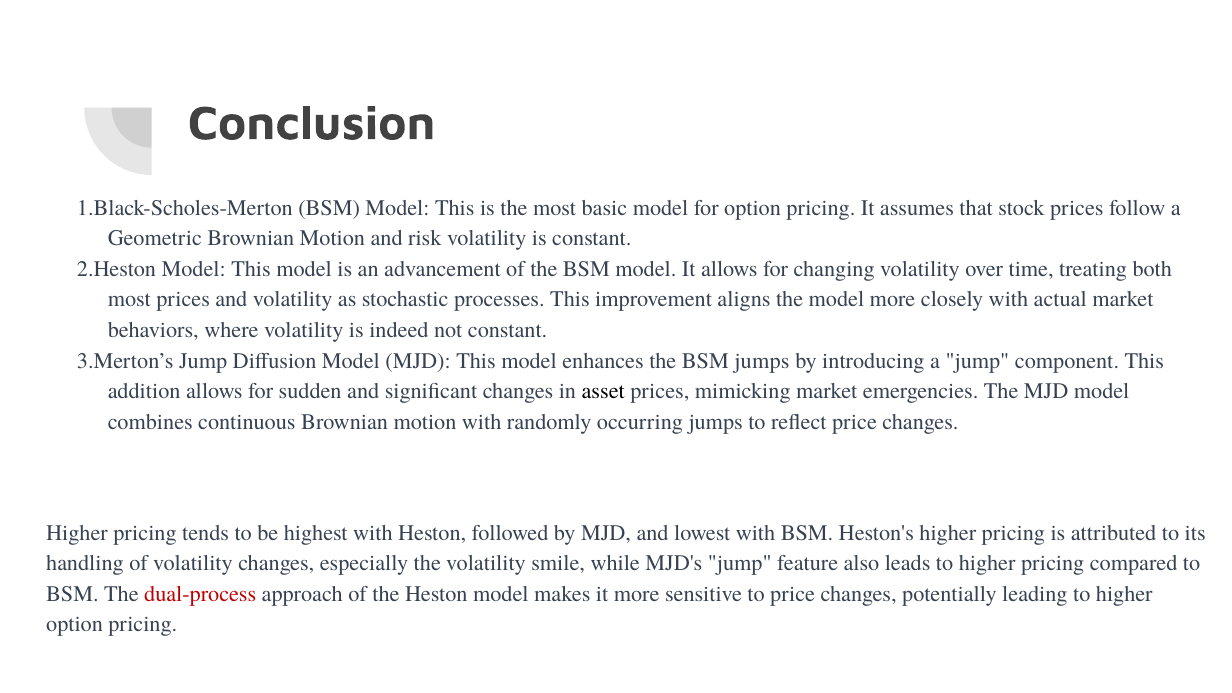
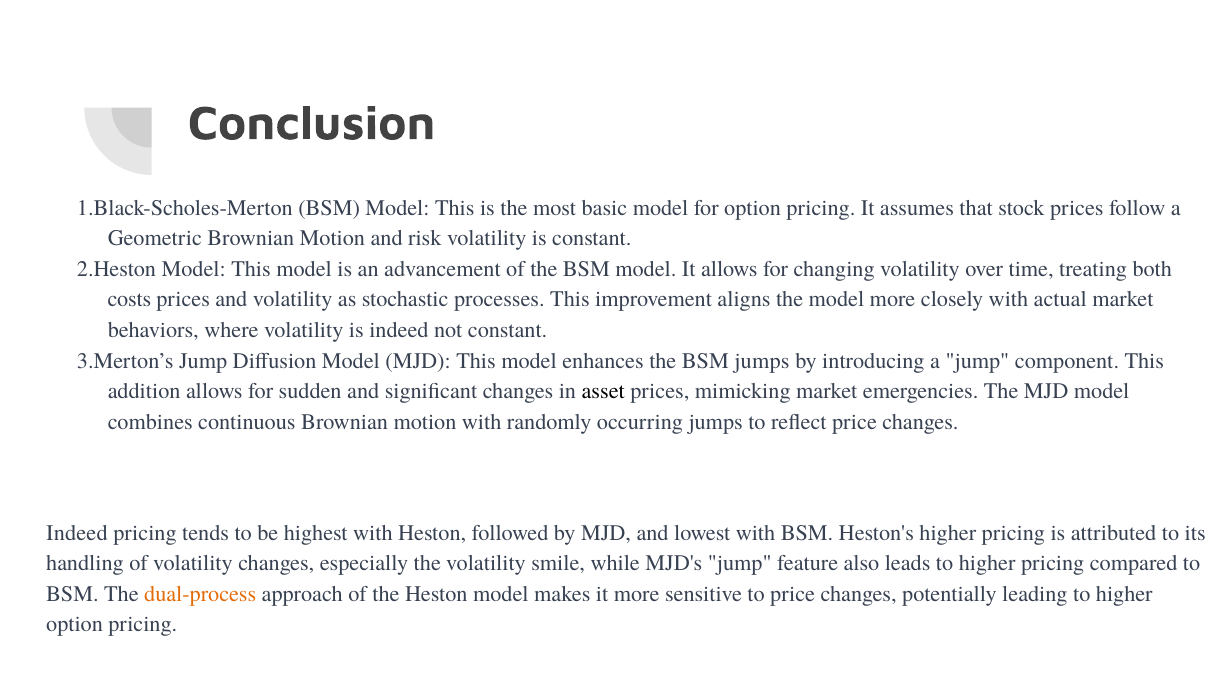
most at (129, 300): most -> costs
Higher at (77, 533): Higher -> Indeed
dual-process colour: red -> orange
